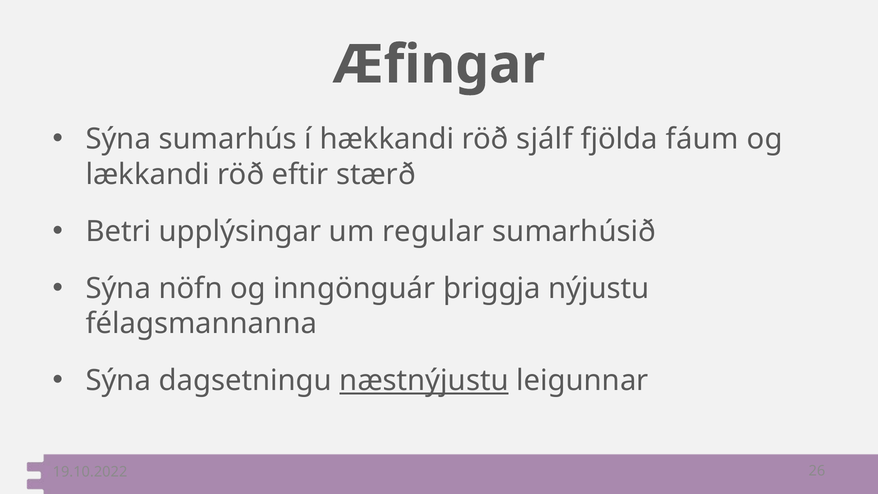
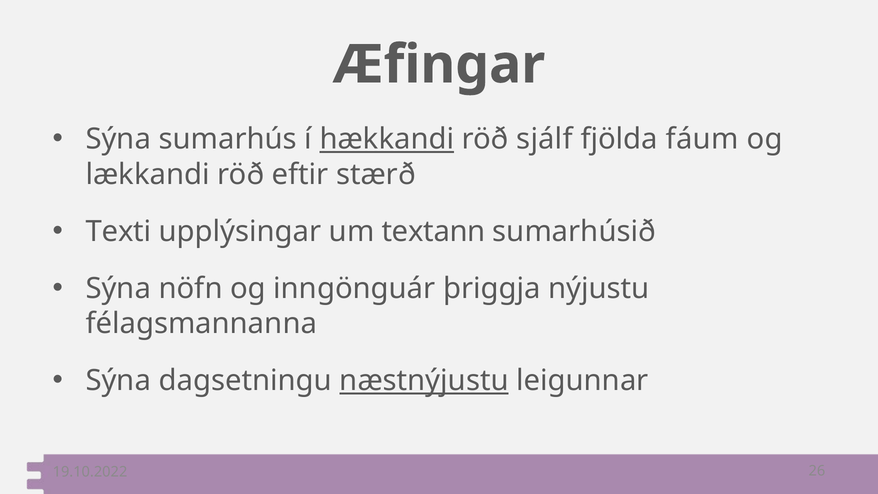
hækkandi underline: none -> present
Betri: Betri -> Texti
regular: regular -> textann
